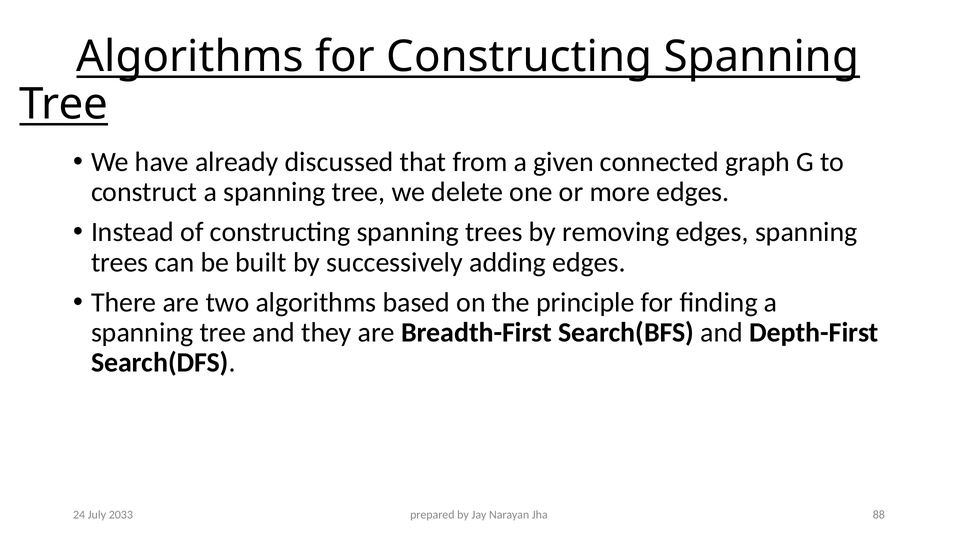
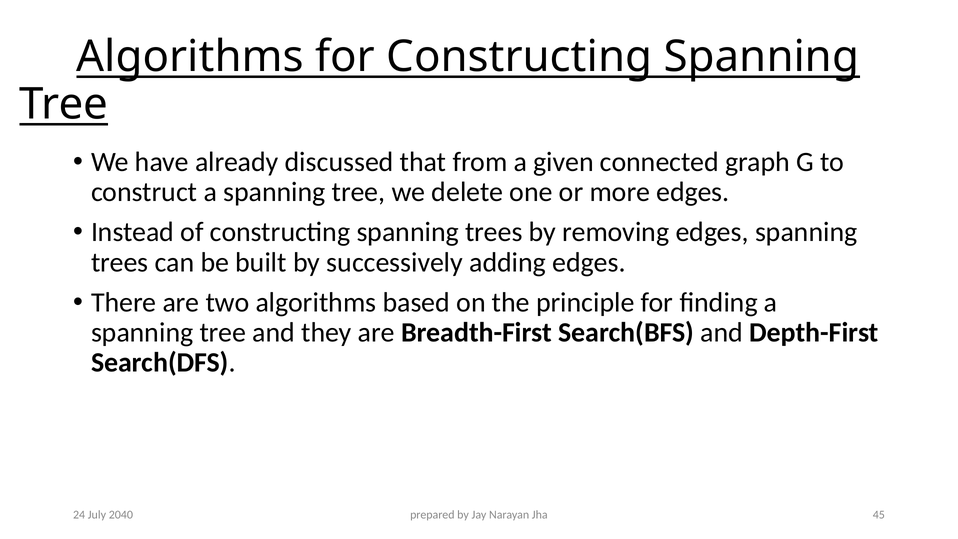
88: 88 -> 45
2033: 2033 -> 2040
